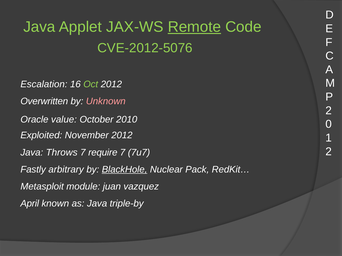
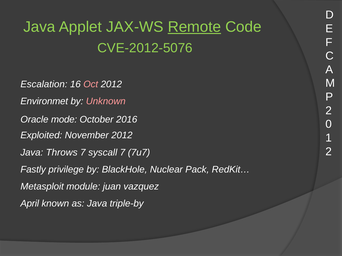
Oct colour: light green -> pink
Overwritten: Overwritten -> Environmet
value: value -> mode
2010: 2010 -> 2016
require: require -> syscall
arbitrary: arbitrary -> privilege
BlackHole underline: present -> none
